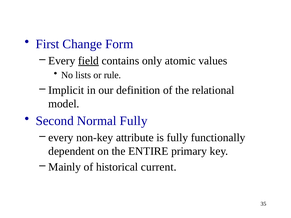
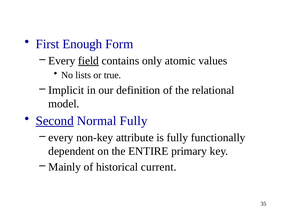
Change: Change -> Enough
rule: rule -> true
Second underline: none -> present
